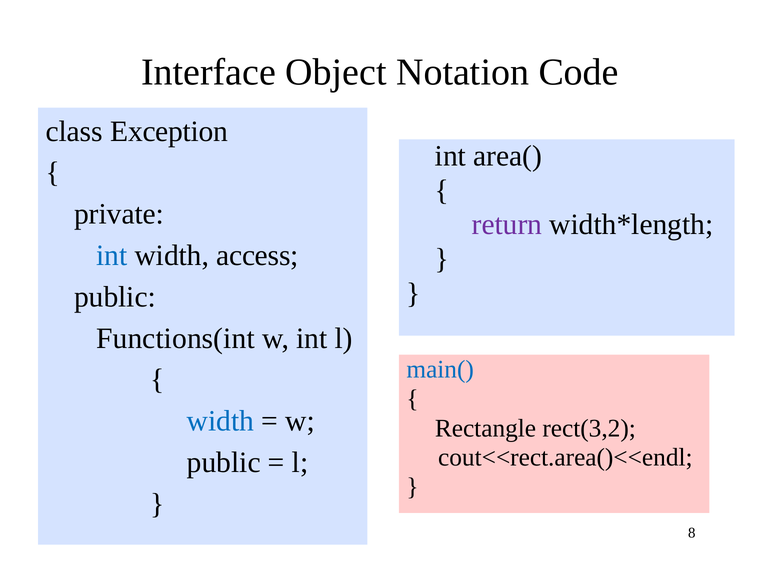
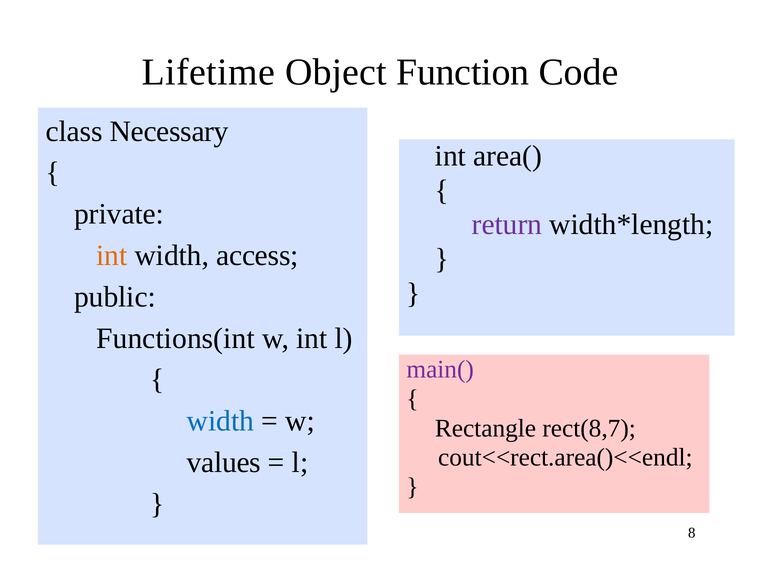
Interface: Interface -> Lifetime
Notation: Notation -> Function
Exception: Exception -> Necessary
int at (112, 255) colour: blue -> orange
main( colour: blue -> purple
rect(3,2: rect(3,2 -> rect(8,7
public at (224, 463): public -> values
